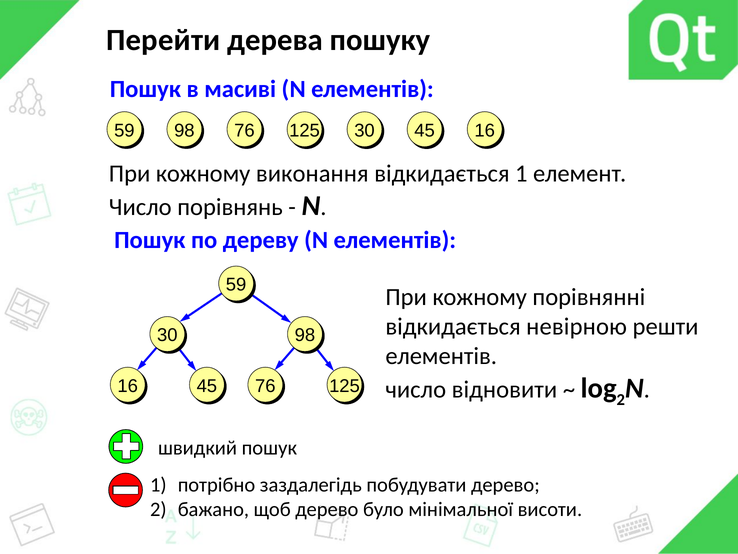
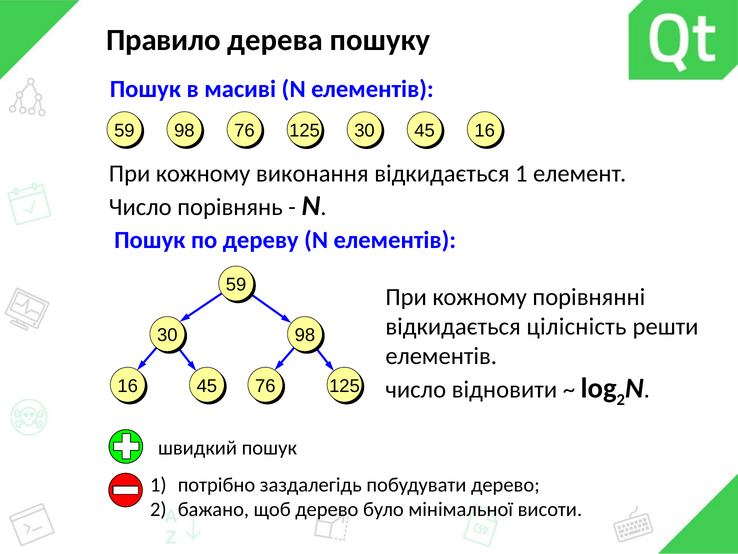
Перейти: Перейти -> Правило
невірною: невірною -> цілісність
